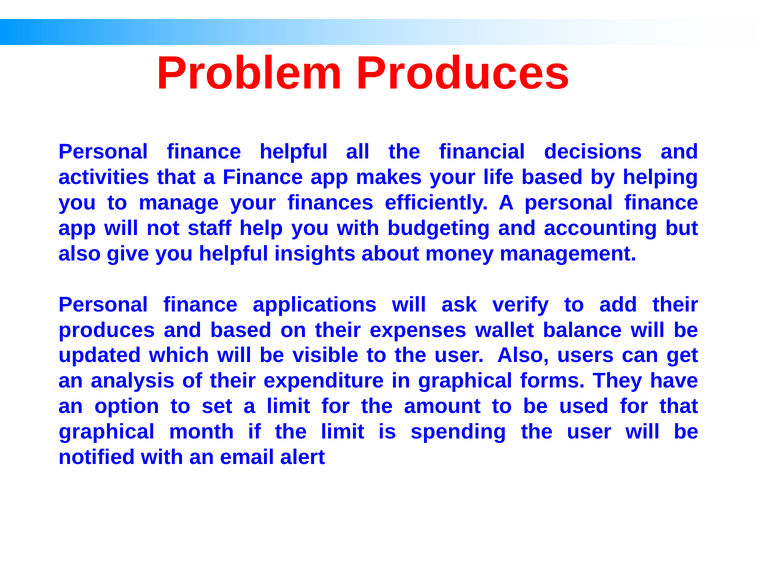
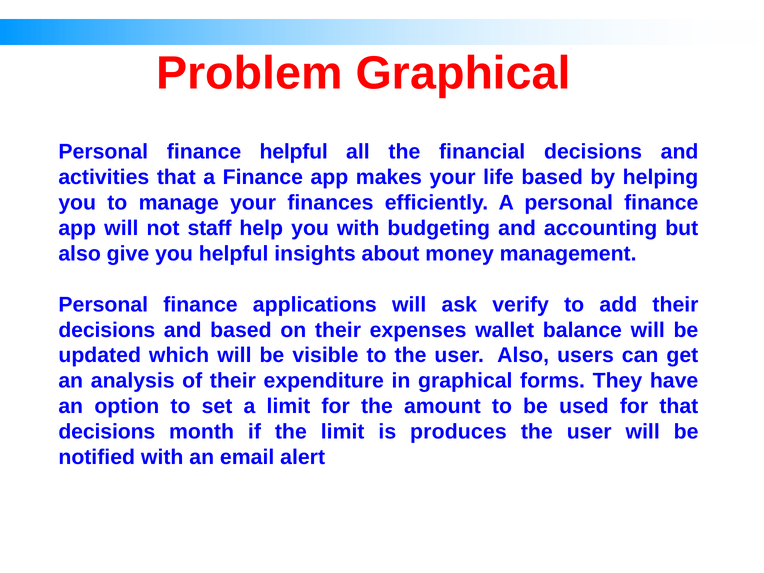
Problem Produces: Produces -> Graphical
produces at (107, 330): produces -> decisions
graphical at (107, 432): graphical -> decisions
spending: spending -> produces
